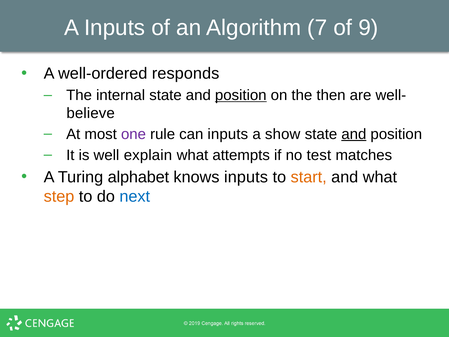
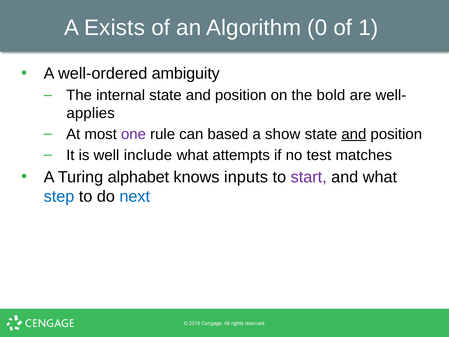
A Inputs: Inputs -> Exists
7: 7 -> 0
9: 9 -> 1
responds: responds -> ambiguity
position at (241, 95) underline: present -> none
then: then -> bold
believe: believe -> applies
can inputs: inputs -> based
explain: explain -> include
start colour: orange -> purple
step colour: orange -> blue
